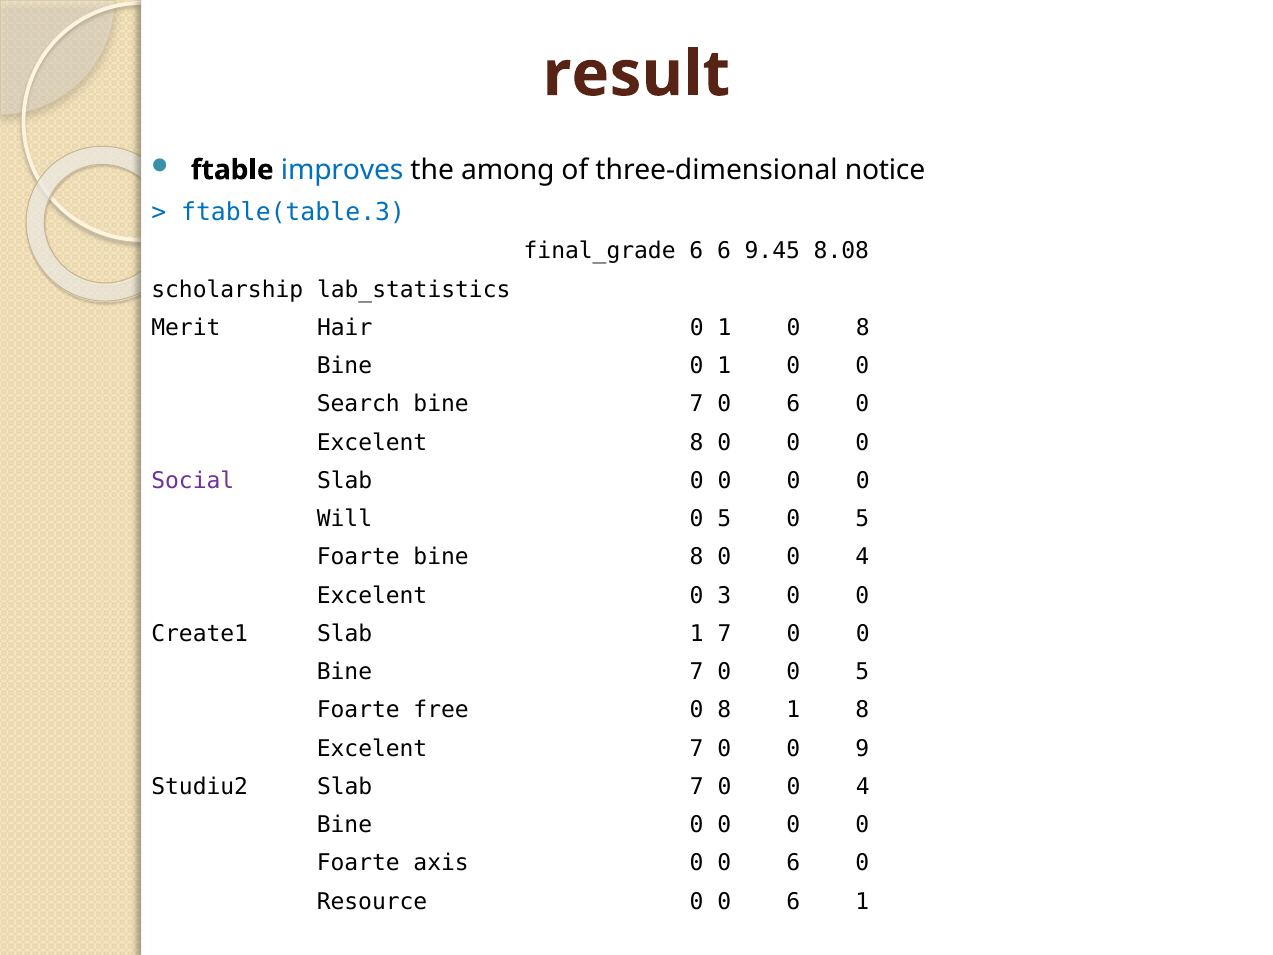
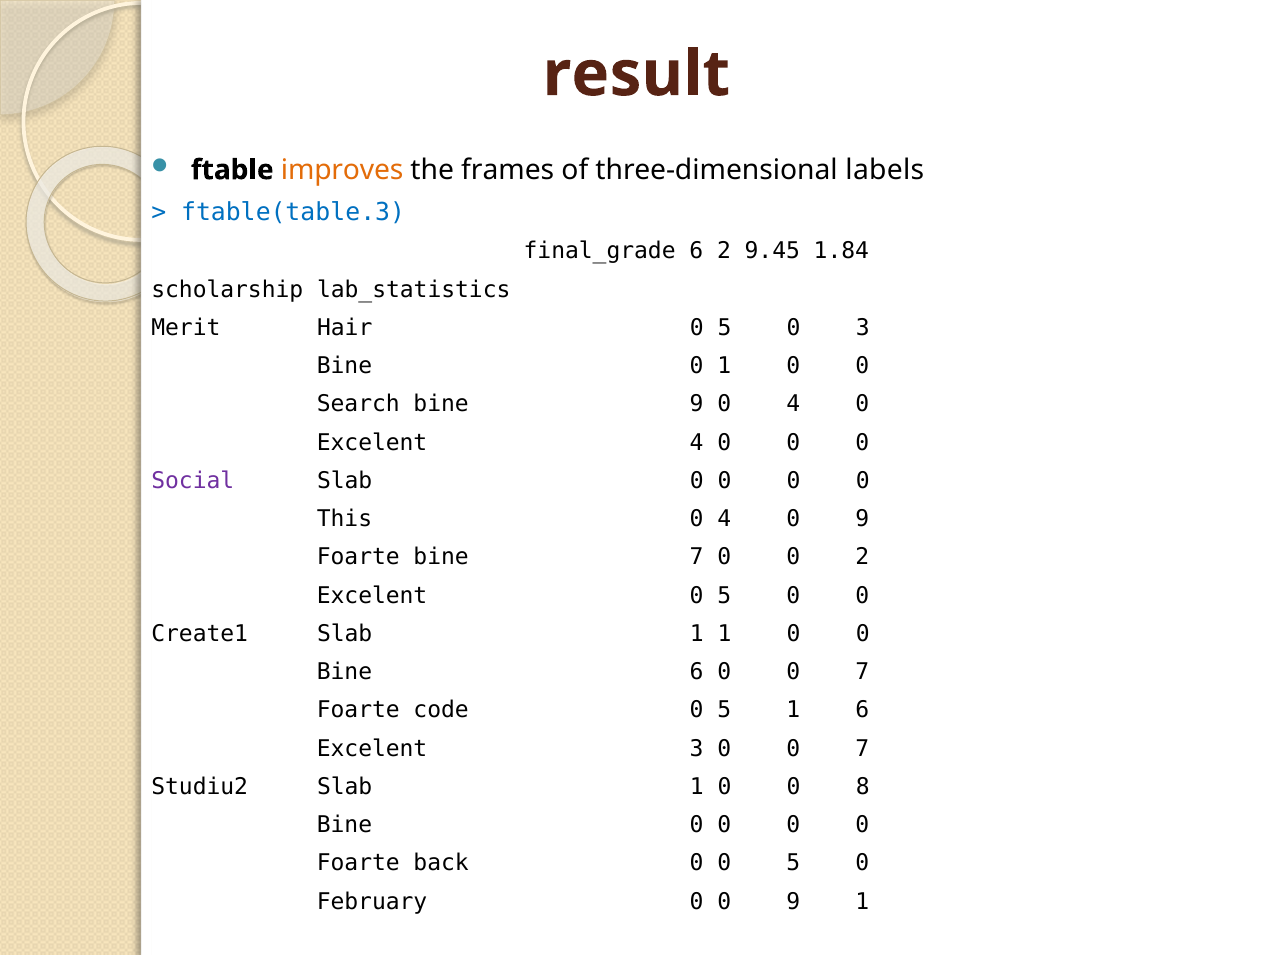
improves colour: blue -> orange
among: among -> frames
notice: notice -> labels
6 6: 6 -> 2
8.08: 8.08 -> 1.84
1 at (724, 328): 1 -> 5
8 at (863, 328): 8 -> 3
7 at (697, 404): 7 -> 9
6 at (793, 404): 6 -> 4
Excelent 8: 8 -> 4
Will: Will -> This
5 at (724, 519): 5 -> 4
5 at (862, 519): 5 -> 9
bine 8: 8 -> 7
4 at (862, 557): 4 -> 2
Excelent 0 3: 3 -> 5
1 7: 7 -> 1
7 at (697, 672): 7 -> 6
5 at (862, 672): 5 -> 7
free: free -> code
8 at (724, 710): 8 -> 5
1 8: 8 -> 6
Excelent 7: 7 -> 3
9 at (862, 748): 9 -> 7
Studiu2 Slab 7: 7 -> 1
4 at (863, 787): 4 -> 8
axis: axis -> back
6 at (793, 863): 6 -> 5
Resource: Resource -> February
6 at (793, 901): 6 -> 9
